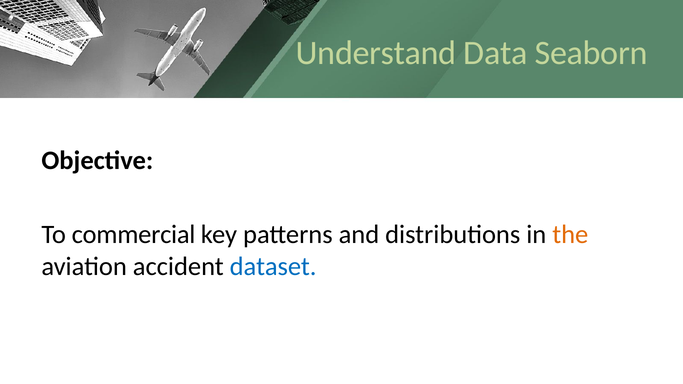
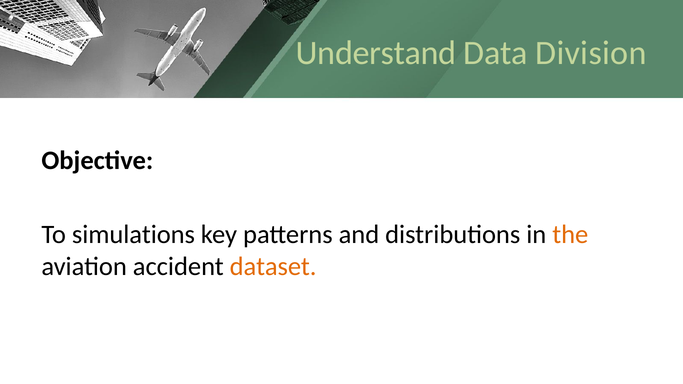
Seaborn: Seaborn -> Division
commercial: commercial -> simulations
dataset colour: blue -> orange
